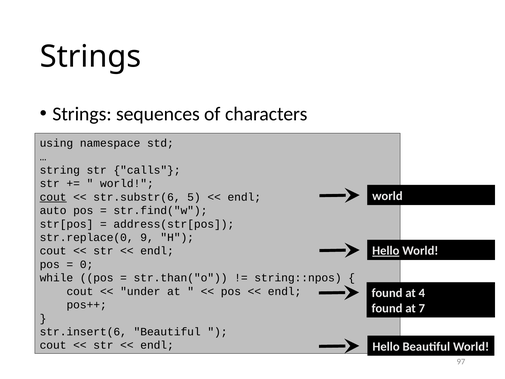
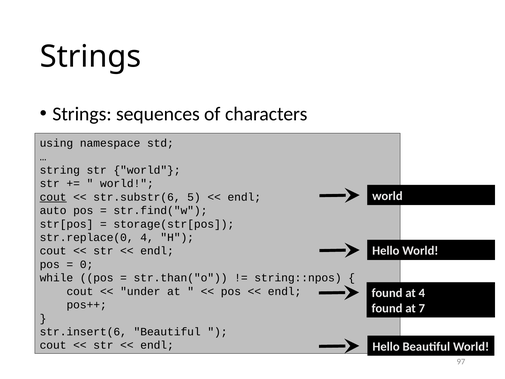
str calls: calls -> world
address(str[pos: address(str[pos -> storage(str[pos
str.replace(0 9: 9 -> 4
Hello at (386, 251) underline: present -> none
